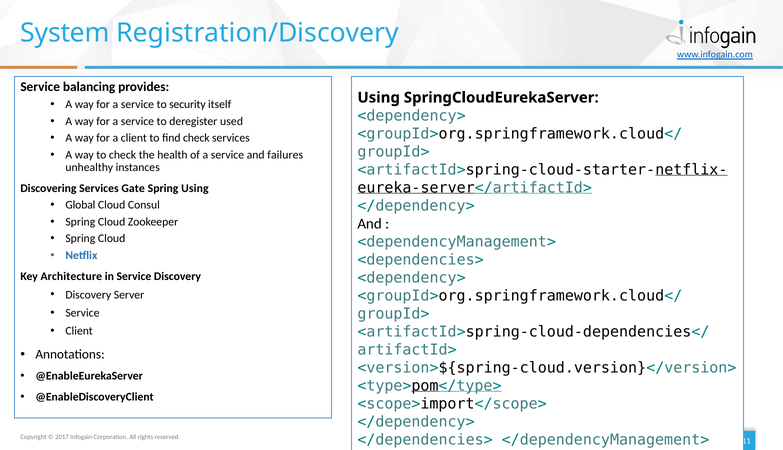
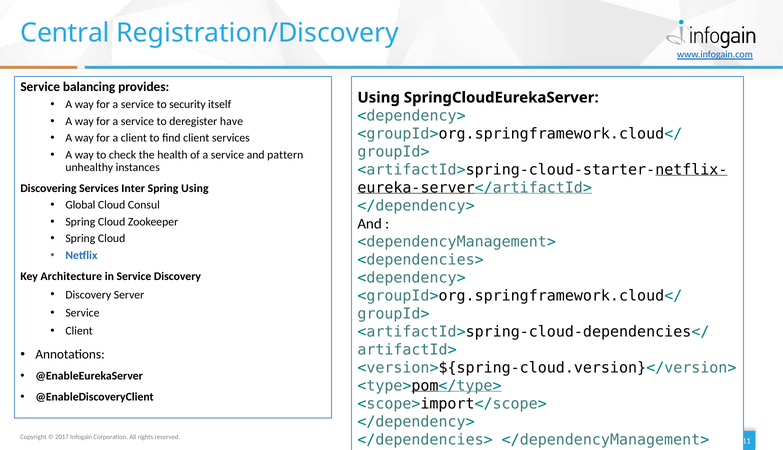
System: System -> Central
used: used -> have
find check: check -> client
failures: failures -> pattern
Gate: Gate -> Inter
